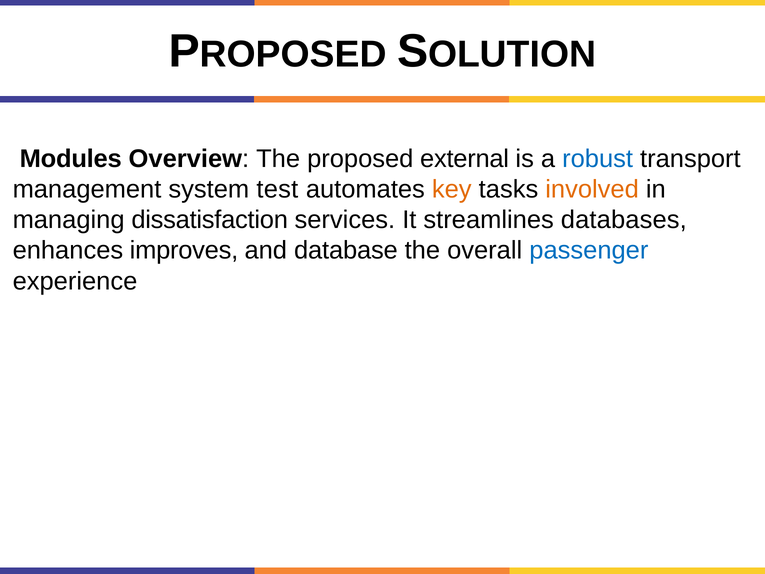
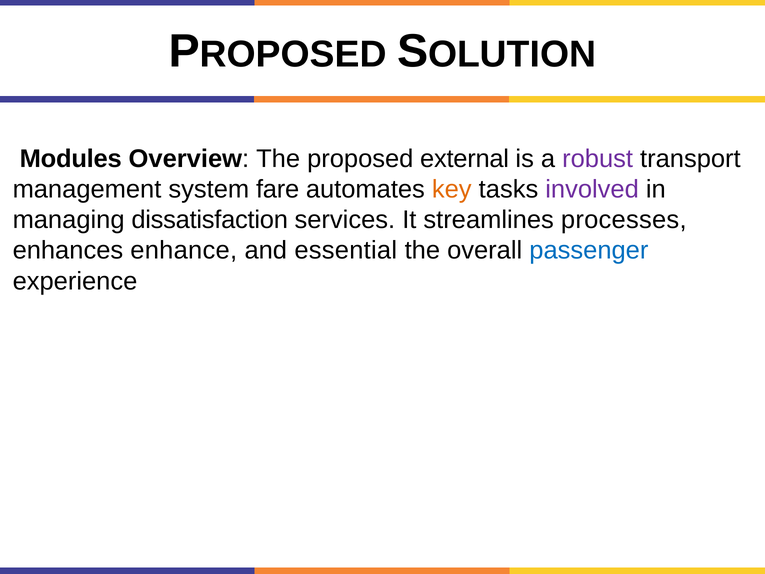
robust colour: blue -> purple
test: test -> fare
involved colour: orange -> purple
databases: databases -> processes
improves: improves -> enhance
database: database -> essential
